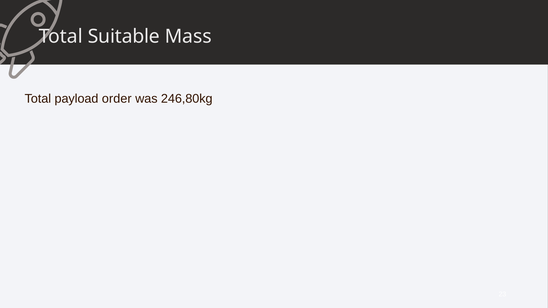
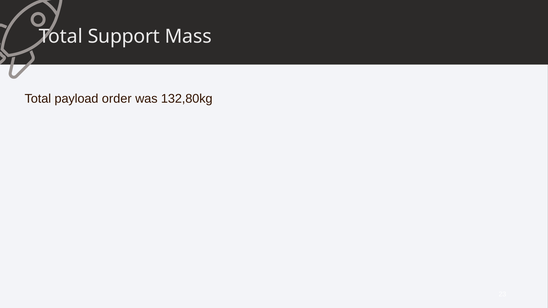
Suitable: Suitable -> Support
246,80kg: 246,80kg -> 132,80kg
